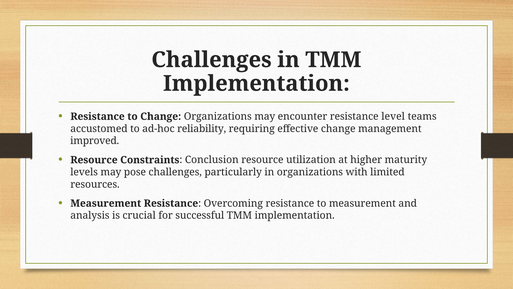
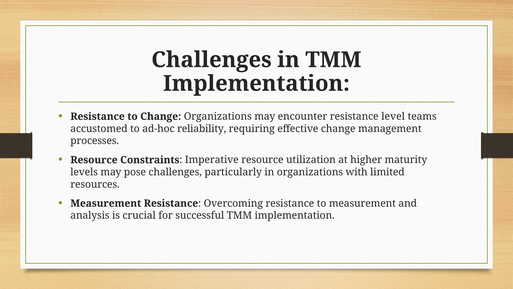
improved: improved -> processes
Conclusion: Conclusion -> Imperative
